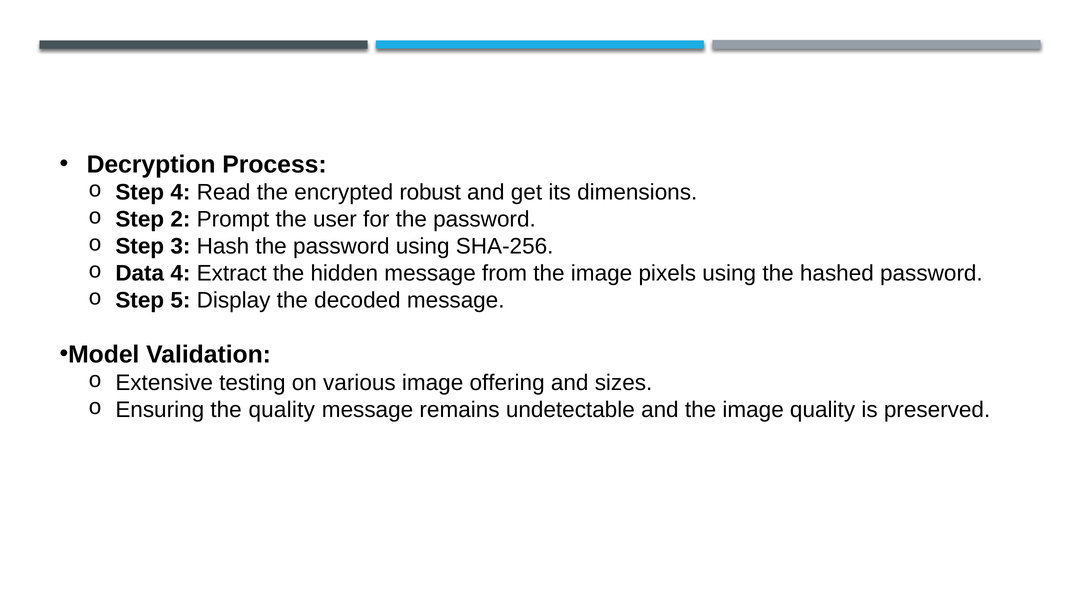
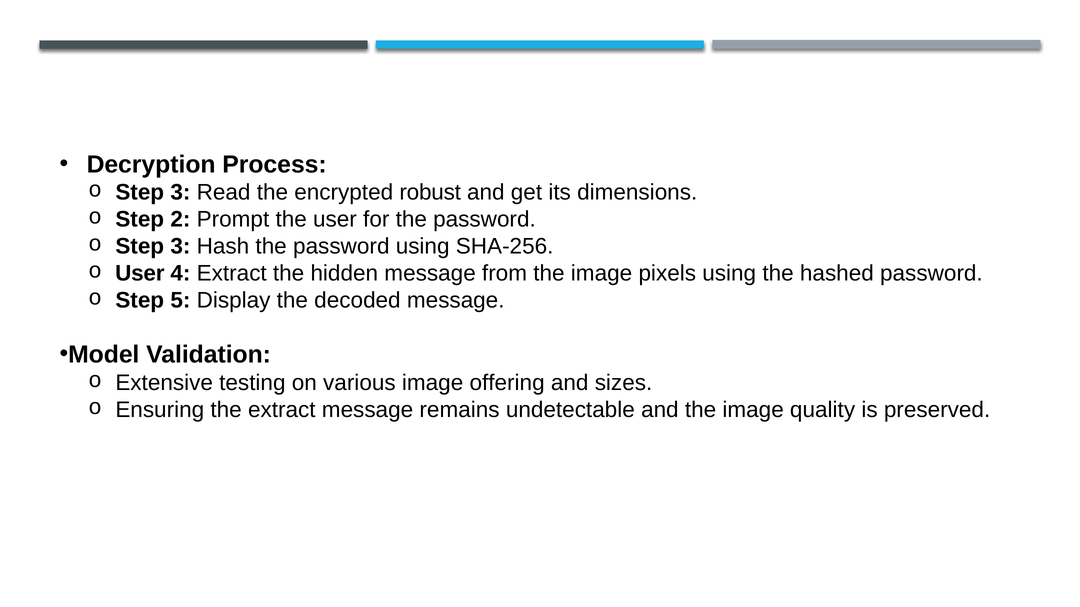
4 at (180, 193): 4 -> 3
Data at (140, 274): Data -> User
the quality: quality -> extract
